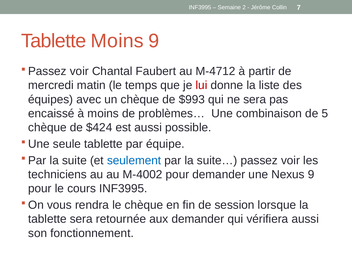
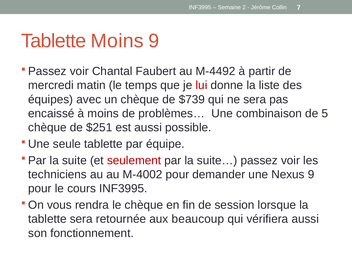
M-4712: M-4712 -> M-4492
$993: $993 -> $739
$424: $424 -> $251
seulement colour: blue -> red
aux demander: demander -> beaucoup
